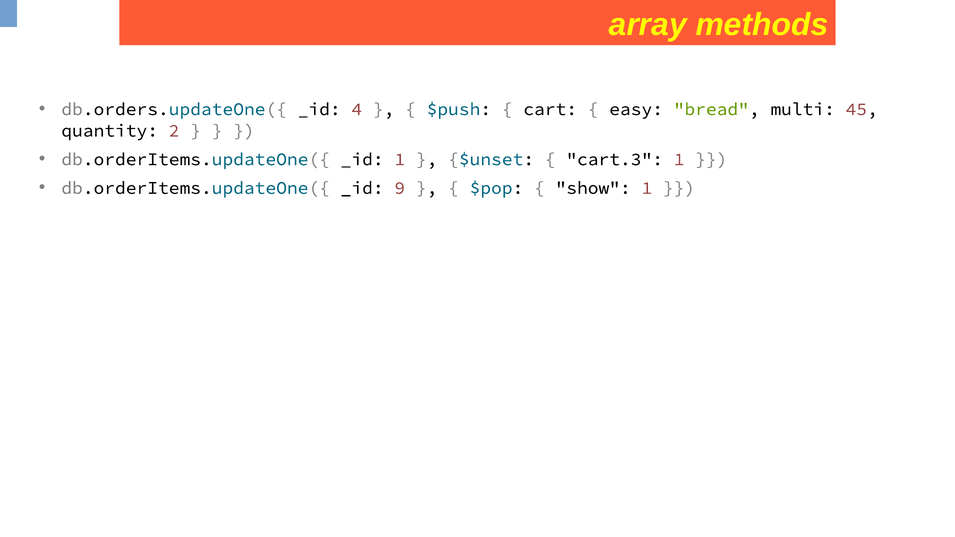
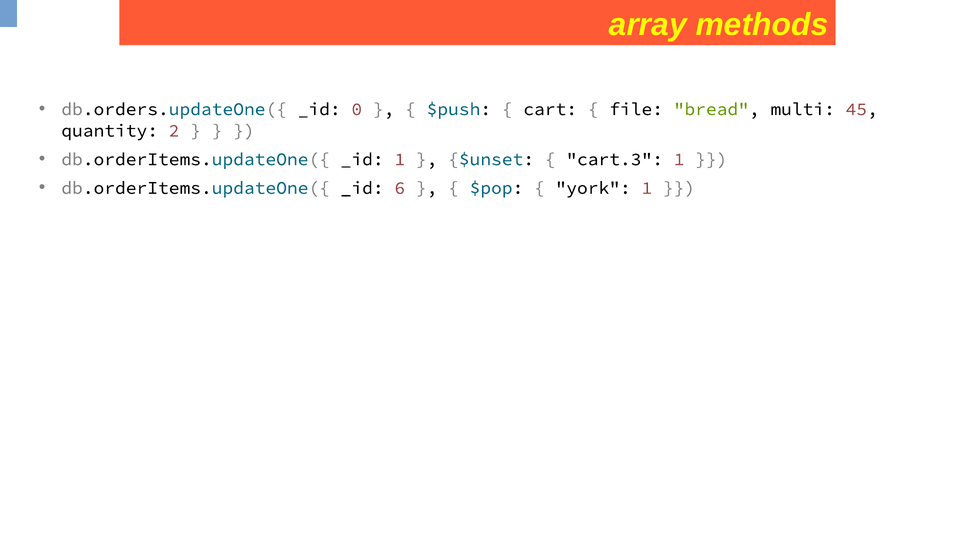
4: 4 -> 0
easy: easy -> file
9: 9 -> 6
show: show -> york
